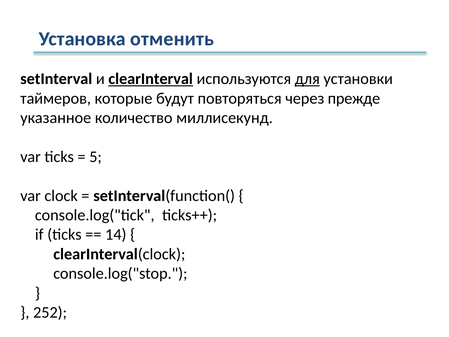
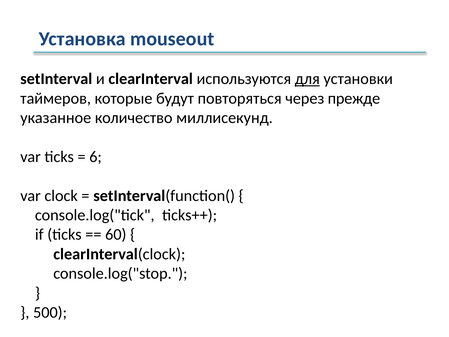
отменить: отменить -> mouseout
clearInterval underline: present -> none
5: 5 -> 6
14: 14 -> 60
252: 252 -> 500
